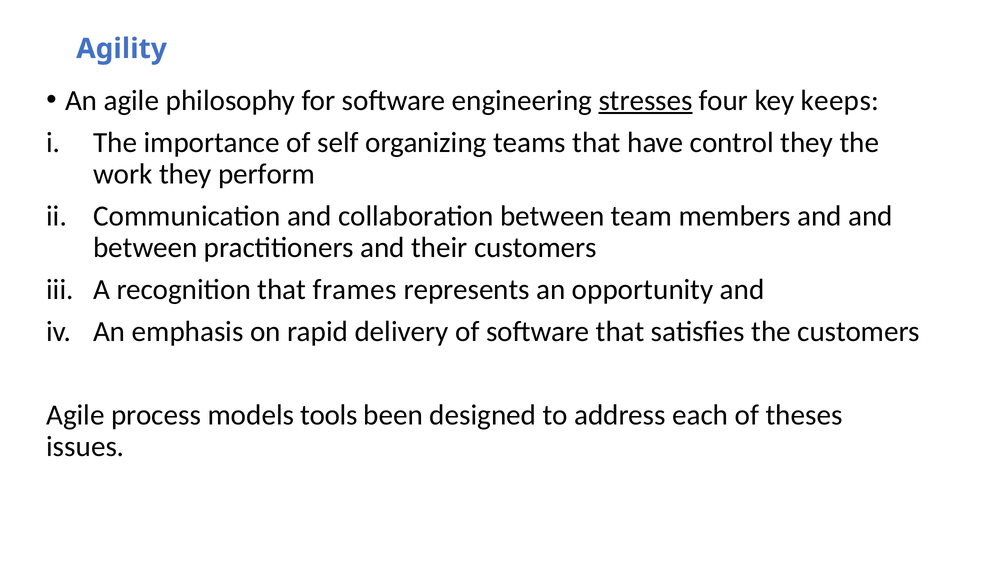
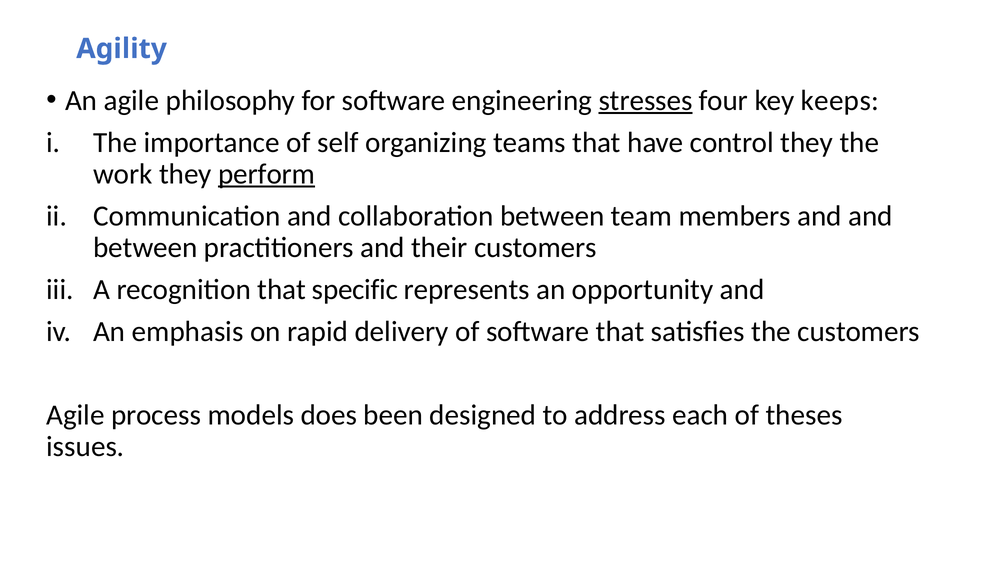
perform underline: none -> present
frames: frames -> specific
tools: tools -> does
